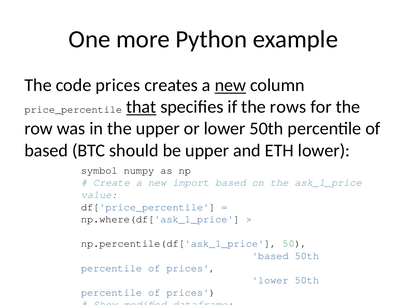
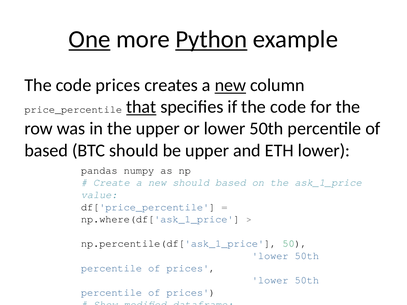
One underline: none -> present
Python underline: none -> present
if the rows: rows -> code
symbol at (99, 171): symbol -> pandas
new import: import -> should
based at (270, 256): based -> lower
